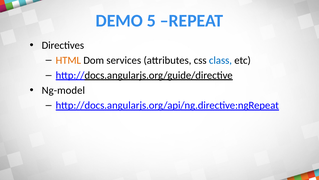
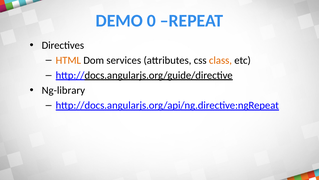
5: 5 -> 0
class colour: blue -> orange
Ng-model: Ng-model -> Ng-library
